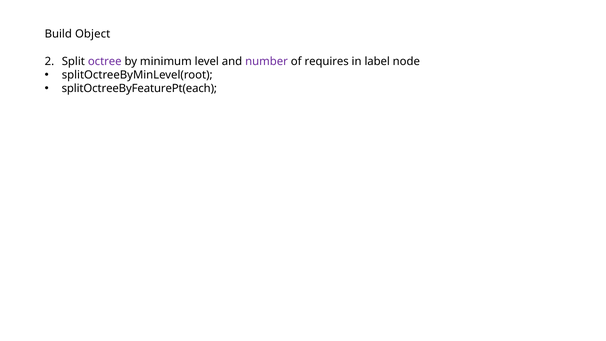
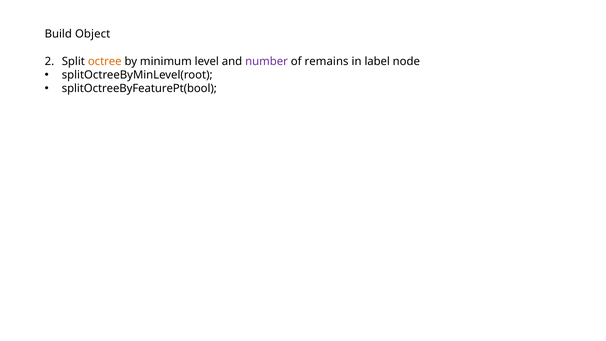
octree colour: purple -> orange
requires: requires -> remains
splitOctreeByFeaturePt(each: splitOctreeByFeaturePt(each -> splitOctreeByFeaturePt(bool
